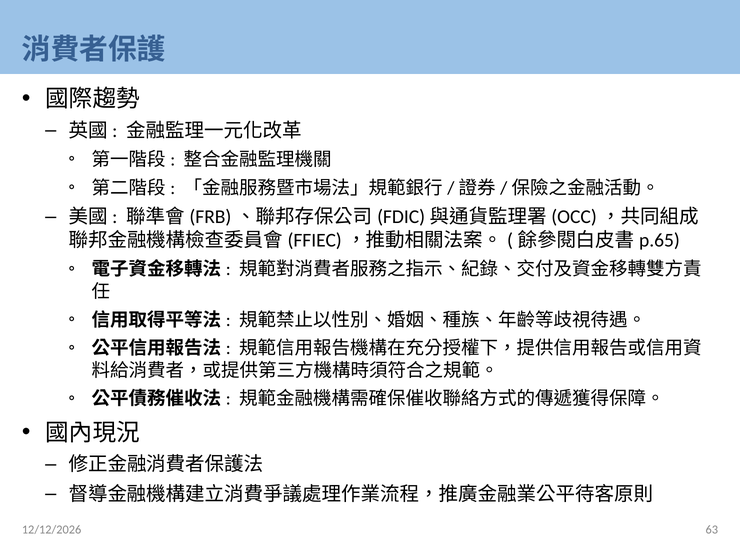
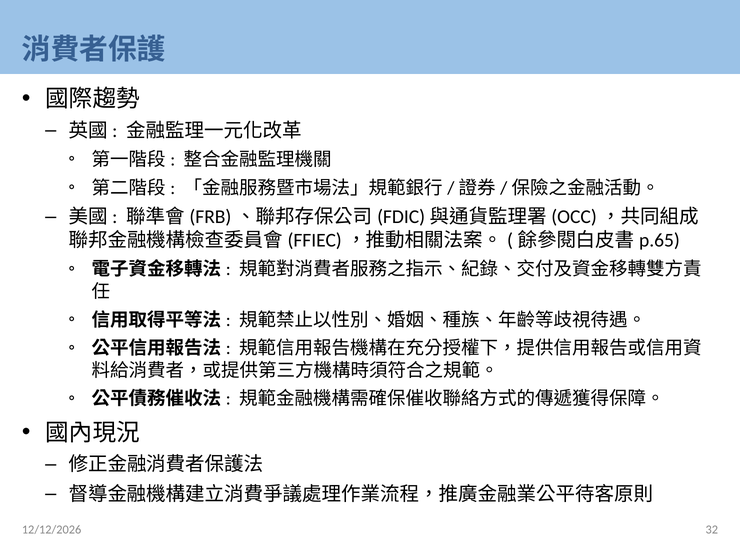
63: 63 -> 32
